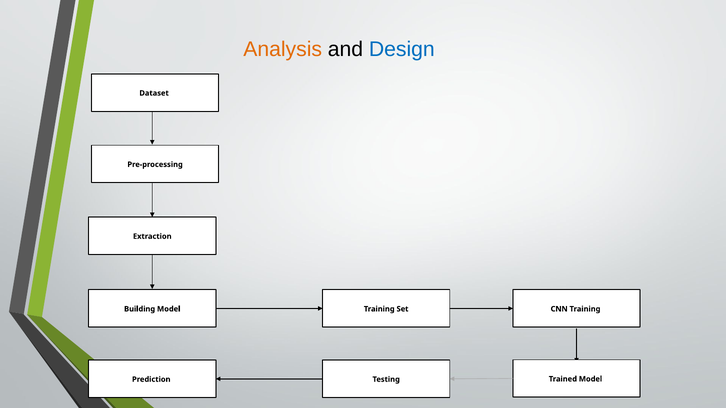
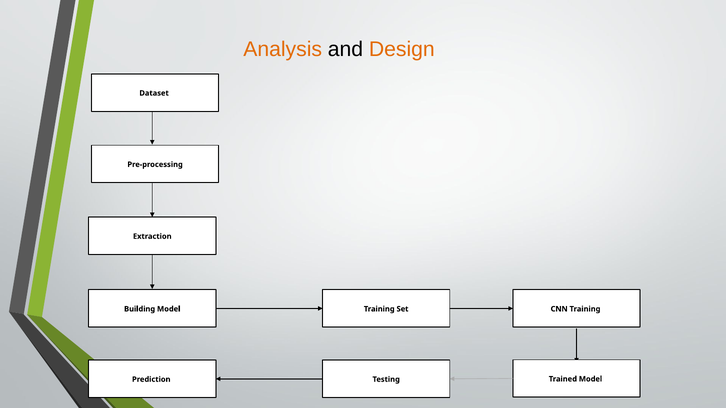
Design colour: blue -> orange
